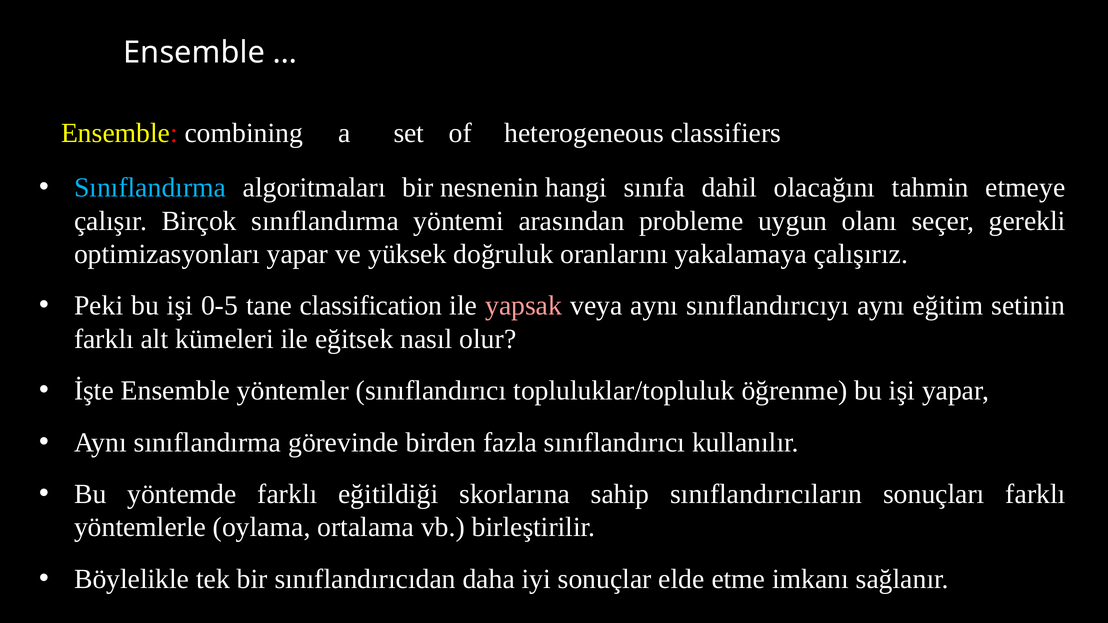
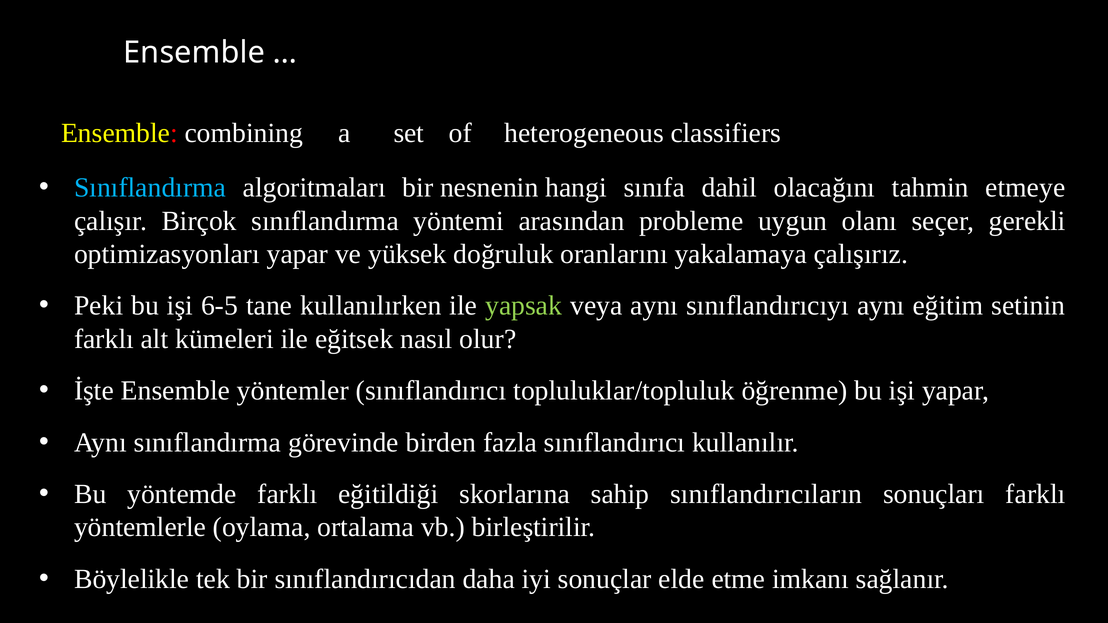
0-5: 0-5 -> 6-5
classification: classification -> kullanılırken
yapsak colour: pink -> light green
